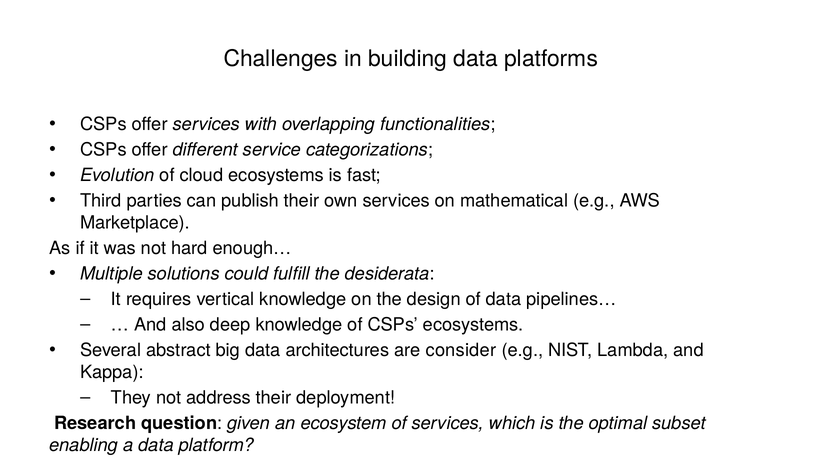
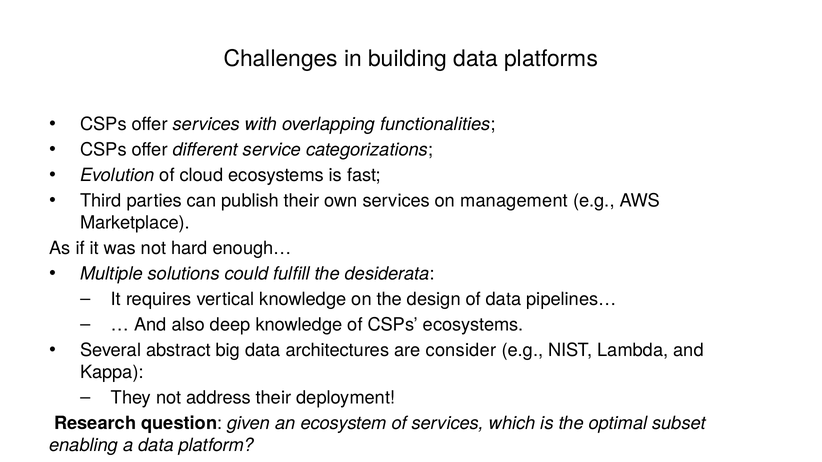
mathematical: mathematical -> management
